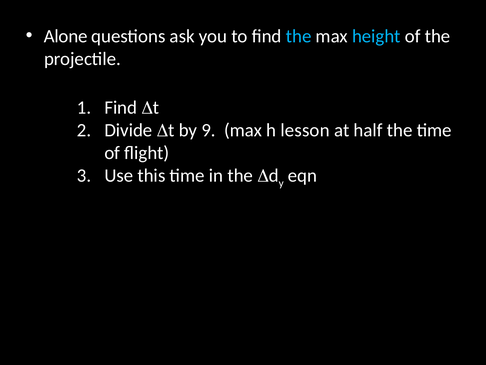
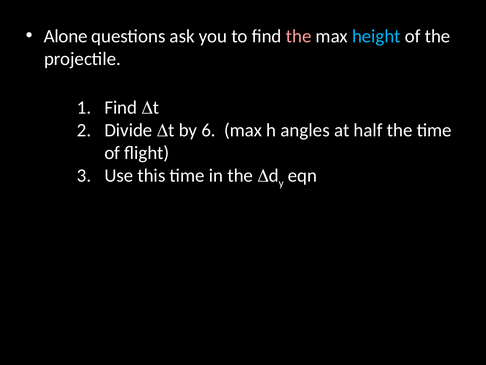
the at (299, 36) colour: light blue -> pink
9: 9 -> 6
lesson: lesson -> angles
